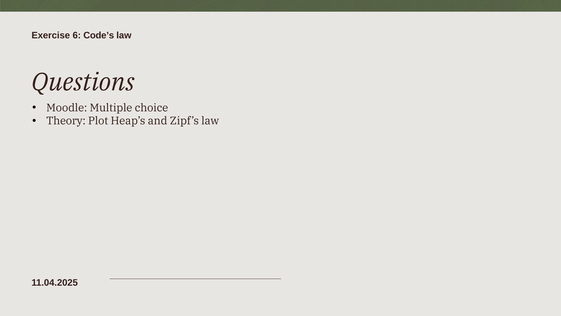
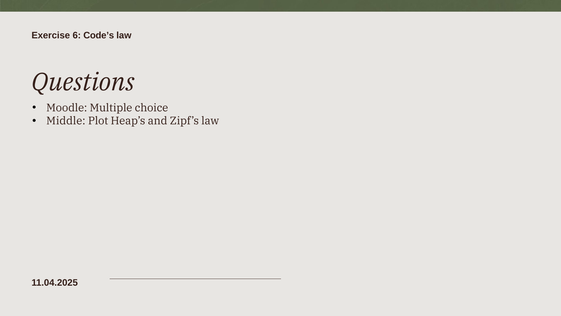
Theory: Theory -> Middle
